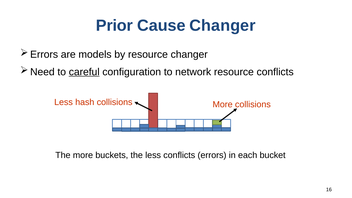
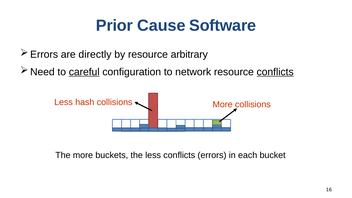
Cause Changer: Changer -> Software
models: models -> directly
resource changer: changer -> arbitrary
conflicts at (275, 72) underline: none -> present
